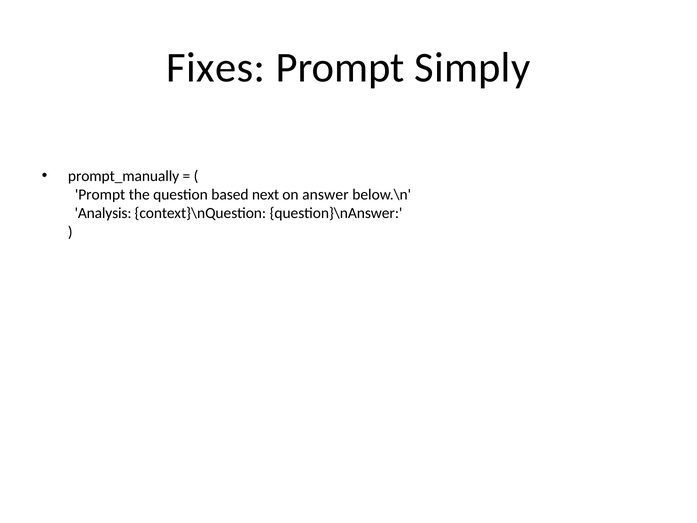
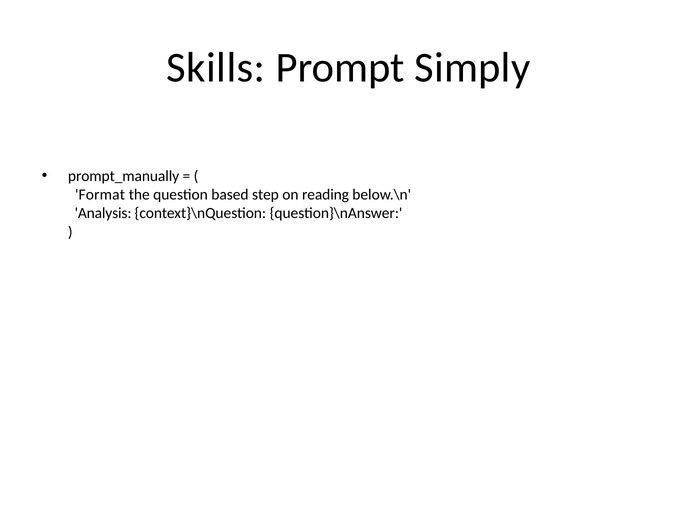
Fixes: Fixes -> Skills
Prompt at (100, 195): Prompt -> Format
next: next -> step
answer: answer -> reading
